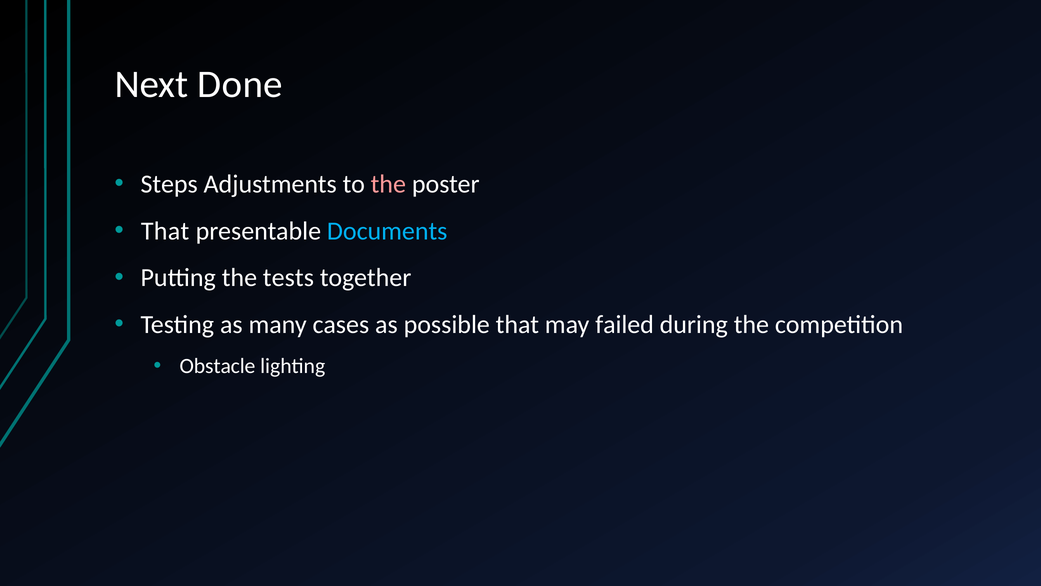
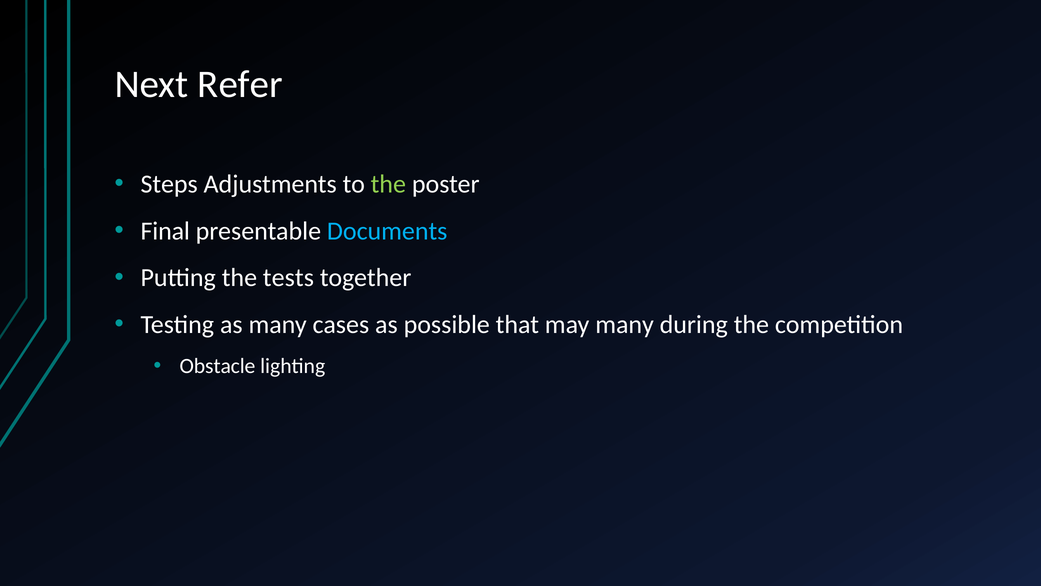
Done: Done -> Refer
the at (388, 184) colour: pink -> light green
That at (165, 231): That -> Final
may failed: failed -> many
